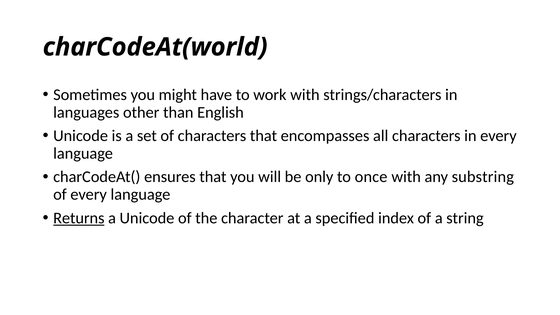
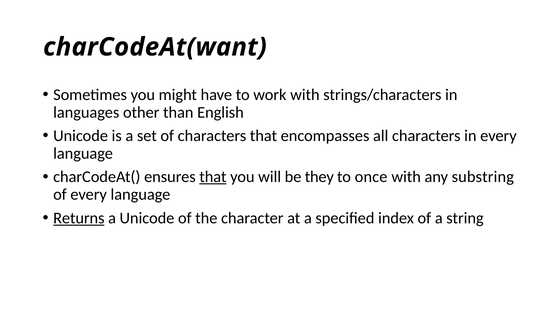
charCodeAt(world: charCodeAt(world -> charCodeAt(want
that at (213, 177) underline: none -> present
only: only -> they
